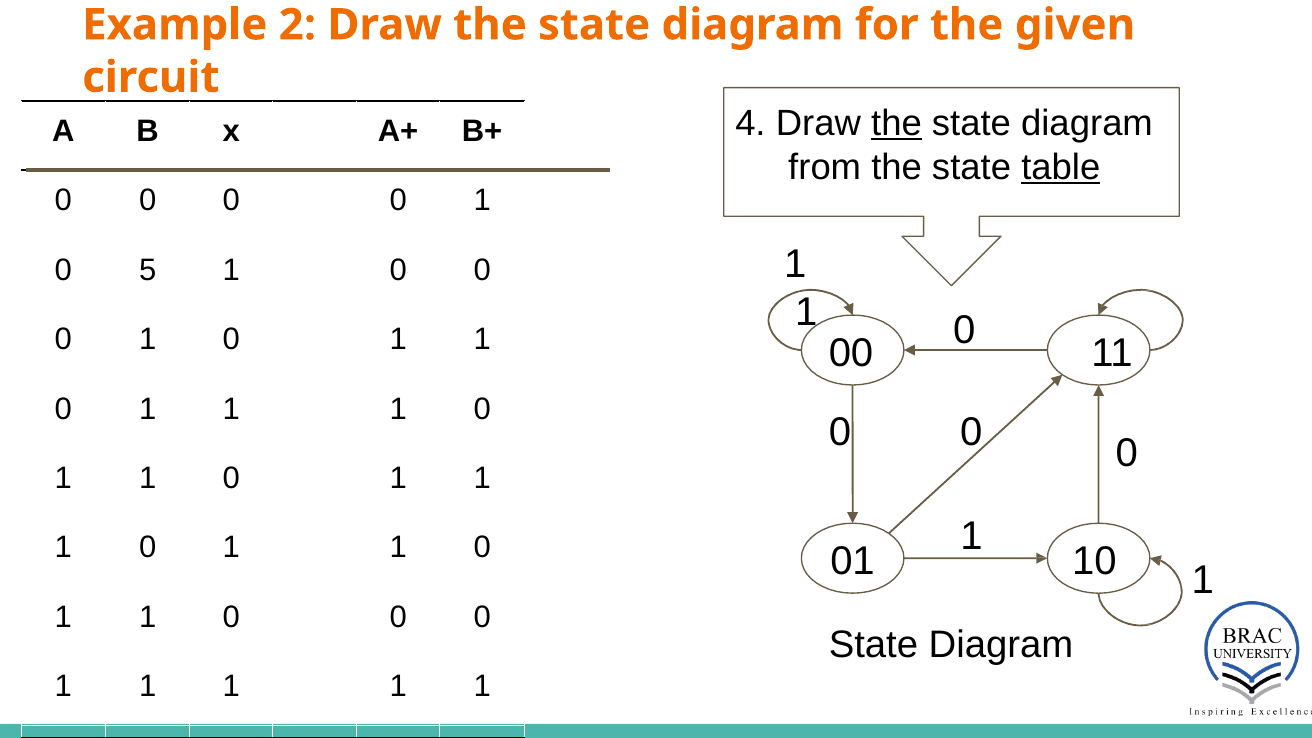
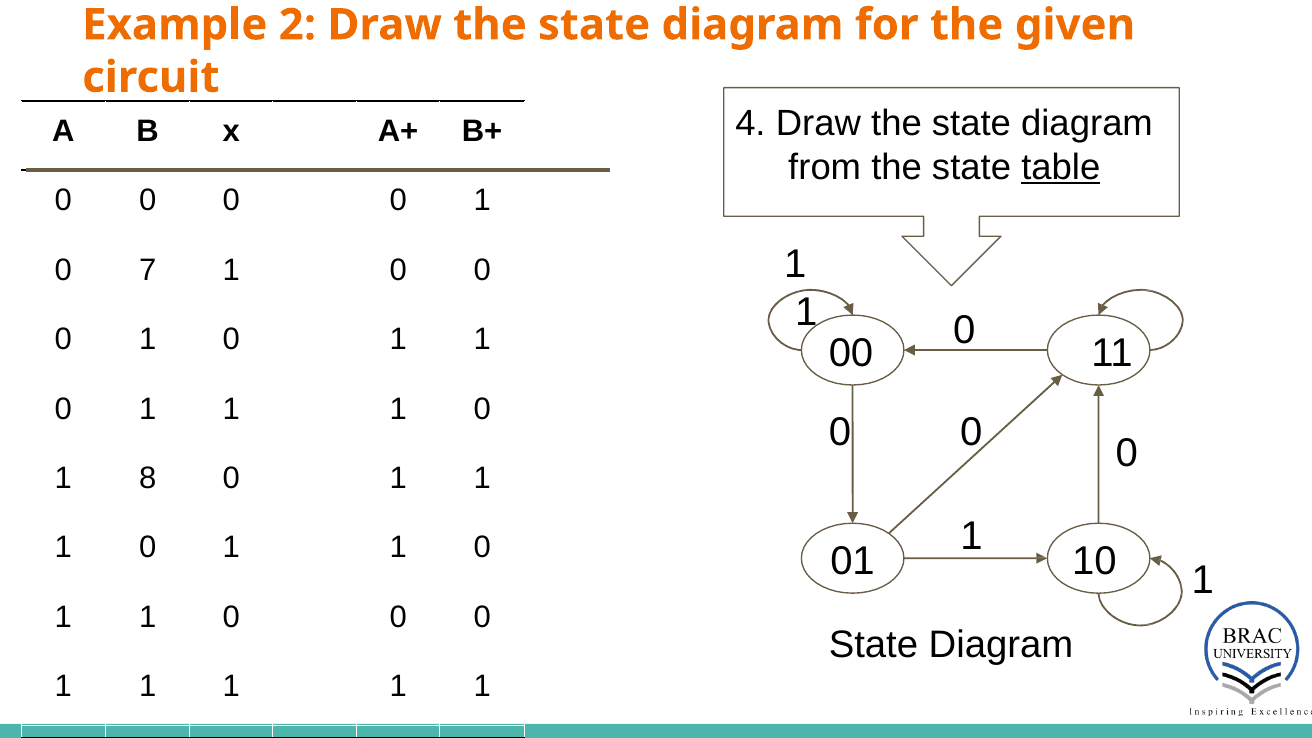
the at (896, 123) underline: present -> none
5: 5 -> 7
1 at (148, 478): 1 -> 8
